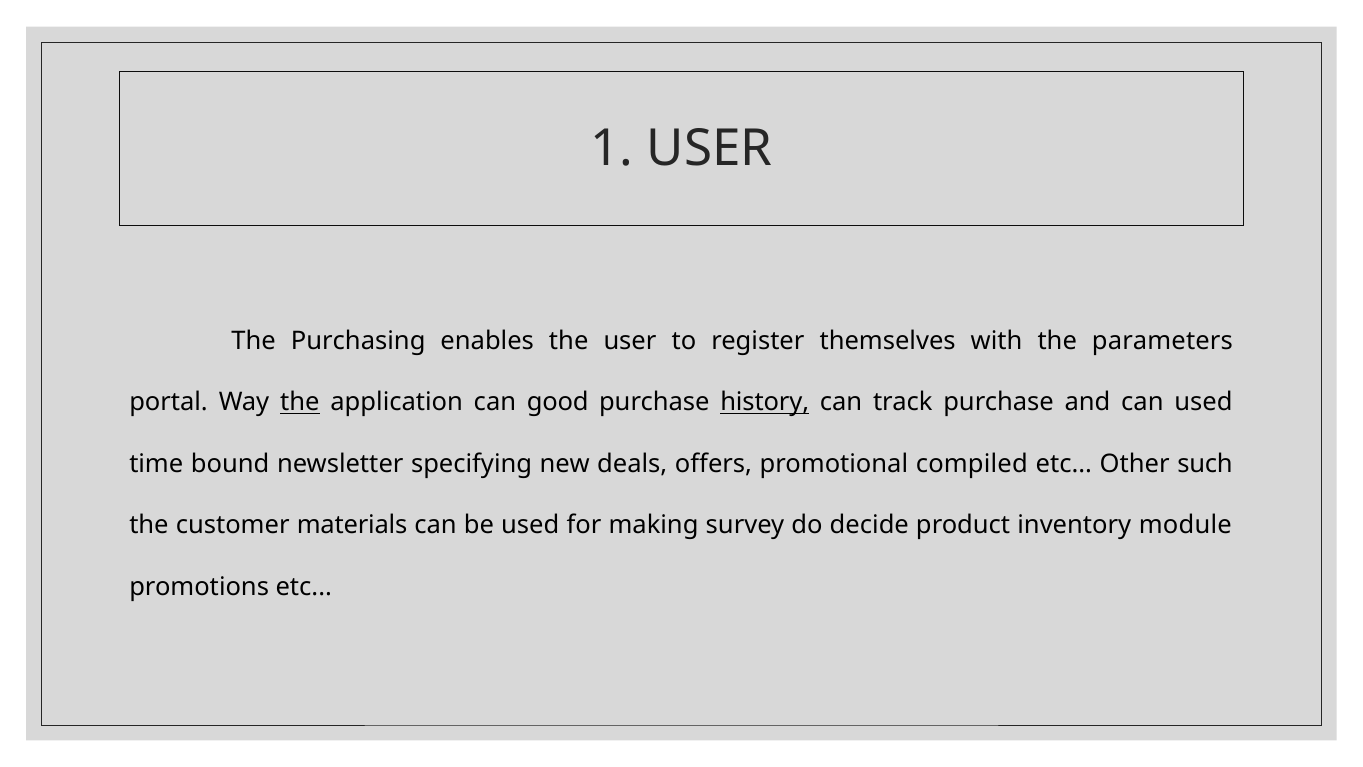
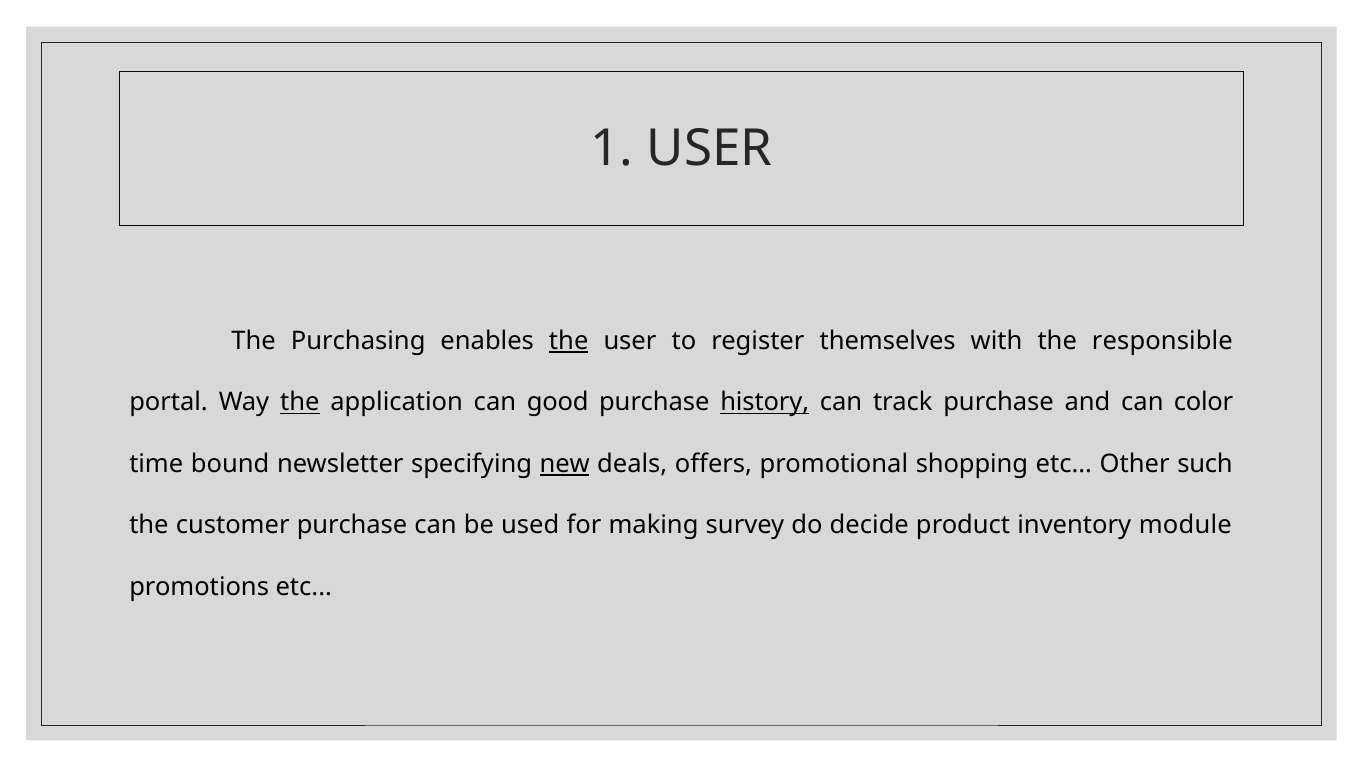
the at (569, 341) underline: none -> present
parameters: parameters -> responsible
can used: used -> color
new underline: none -> present
compiled: compiled -> shopping
customer materials: materials -> purchase
